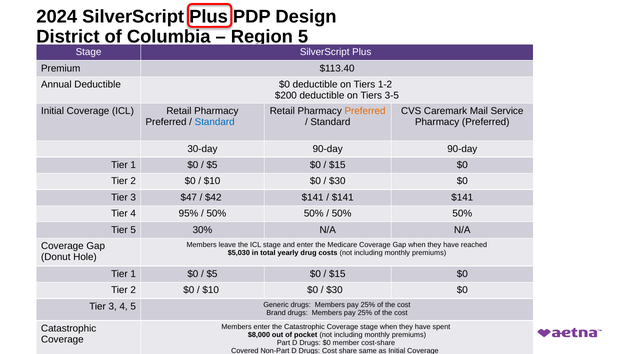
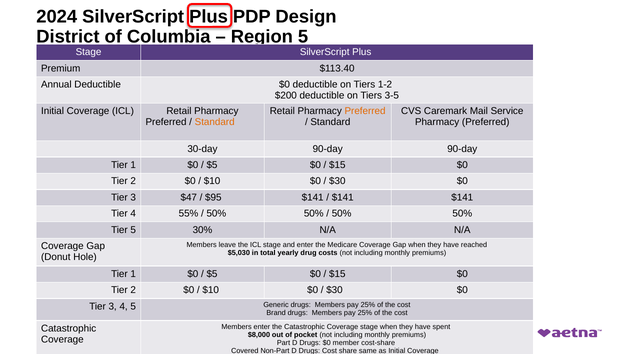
Standard at (215, 122) colour: blue -> orange
$42: $42 -> $95
95%: 95% -> 55%
